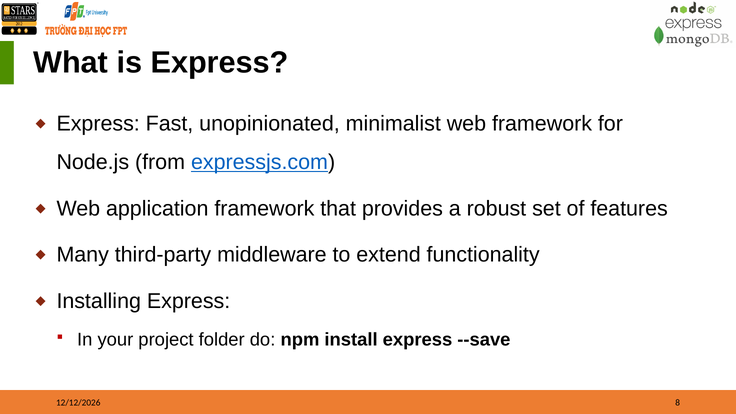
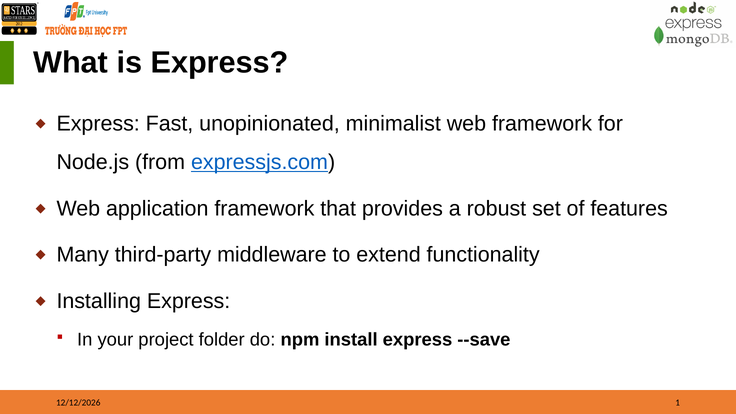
8: 8 -> 1
